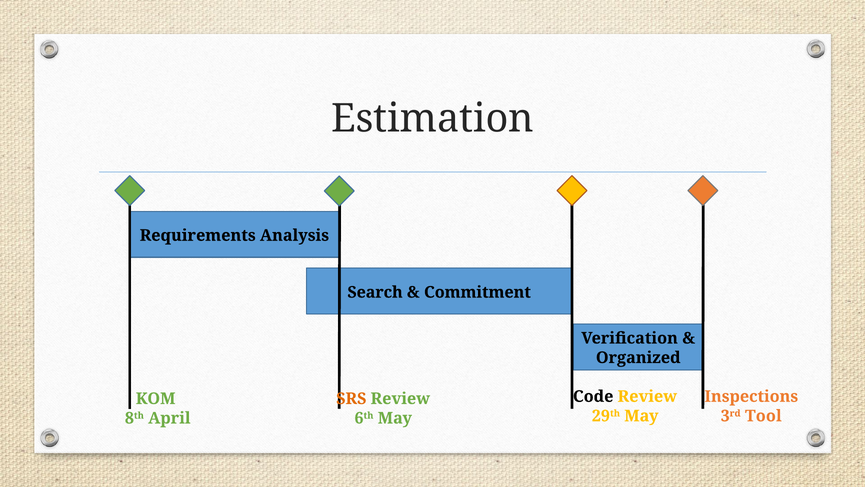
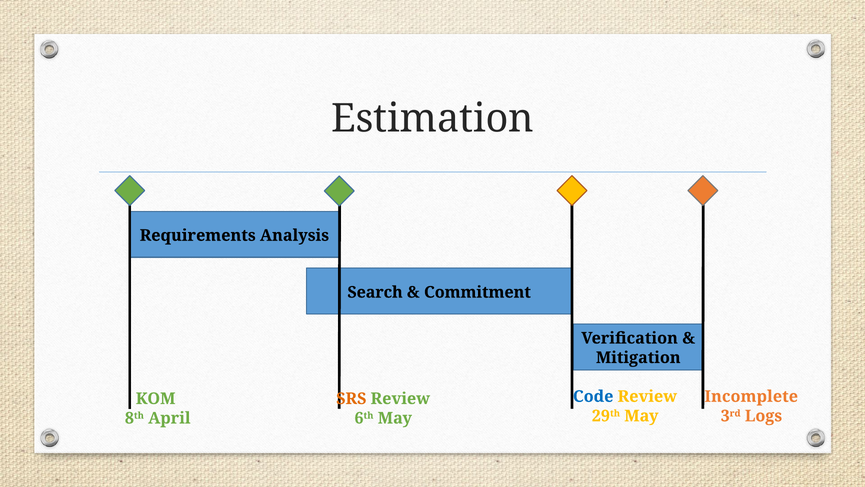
Organized: Organized -> Mitigation
Code colour: black -> blue
Inspections: Inspections -> Incomplete
Tool: Tool -> Logs
